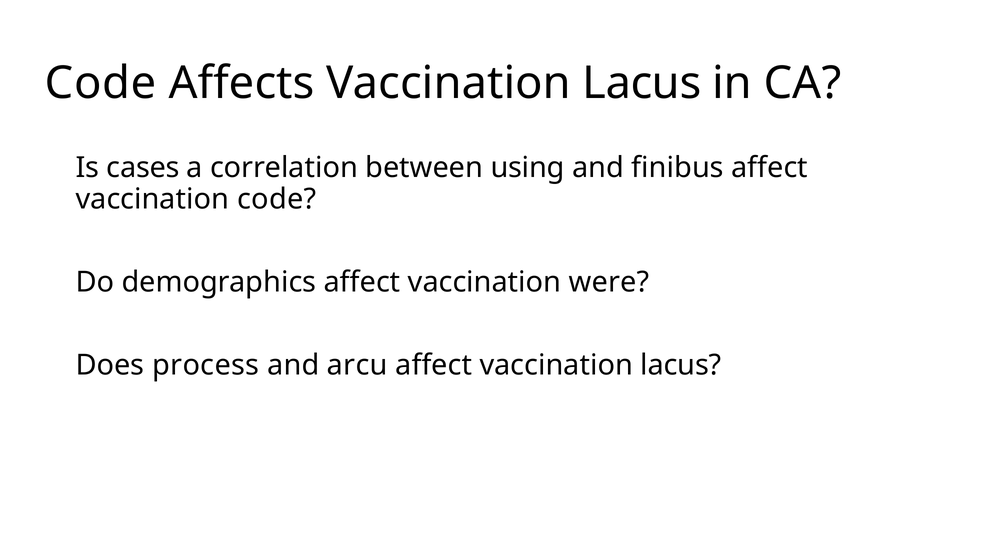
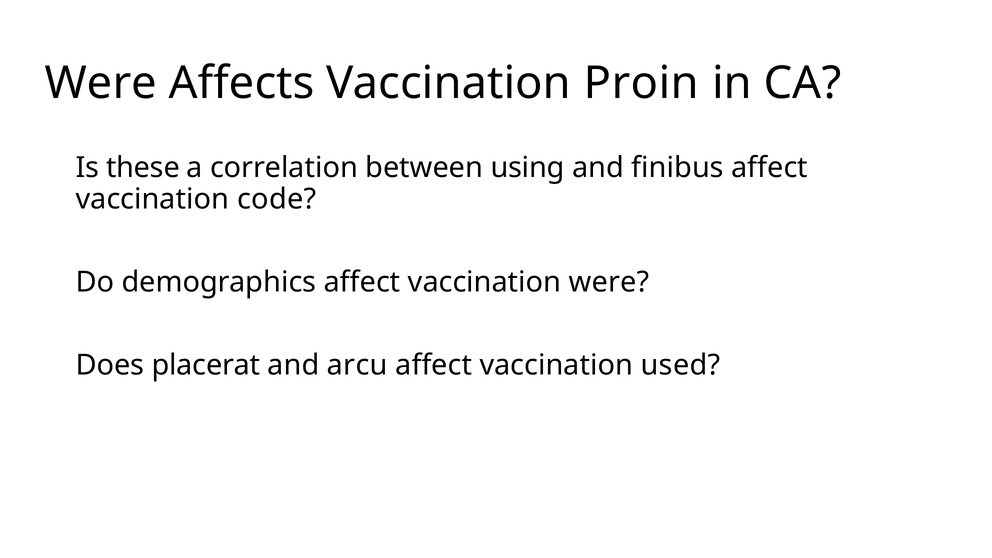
Code at (101, 83): Code -> Were
Affects Vaccination Lacus: Lacus -> Proin
cases: cases -> these
process: process -> placerat
affect vaccination lacus: lacus -> used
